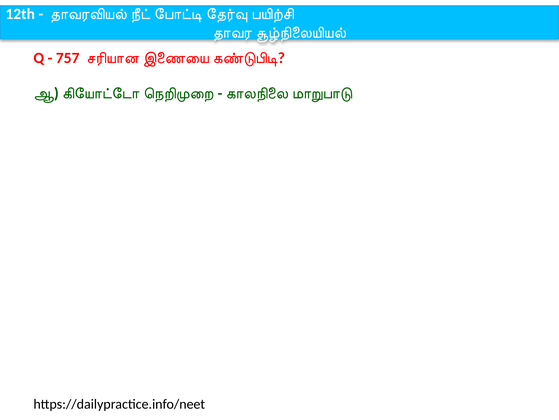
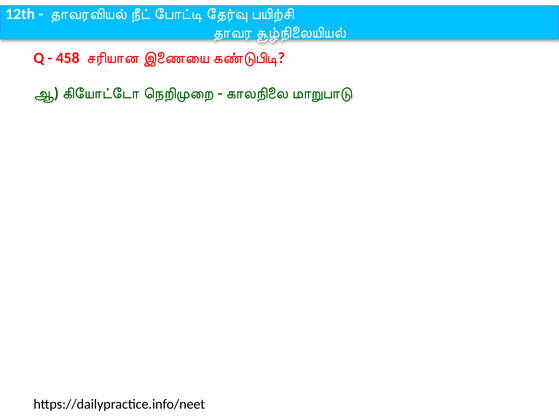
757: 757 -> 458
